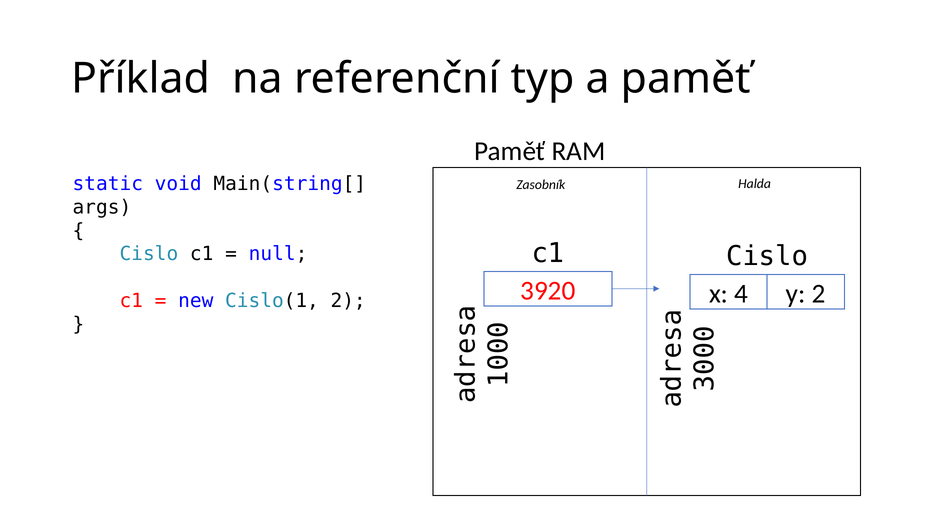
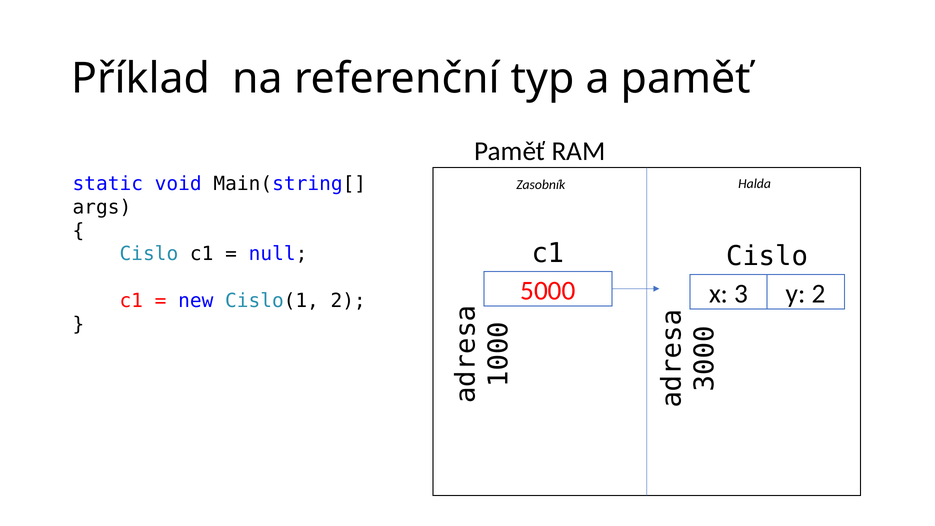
3920: 3920 -> 5000
x 4: 4 -> 3
